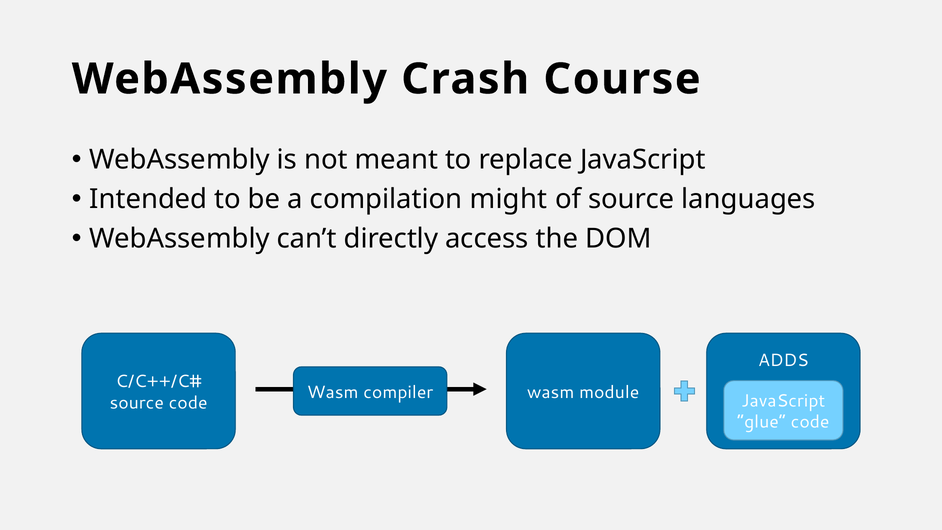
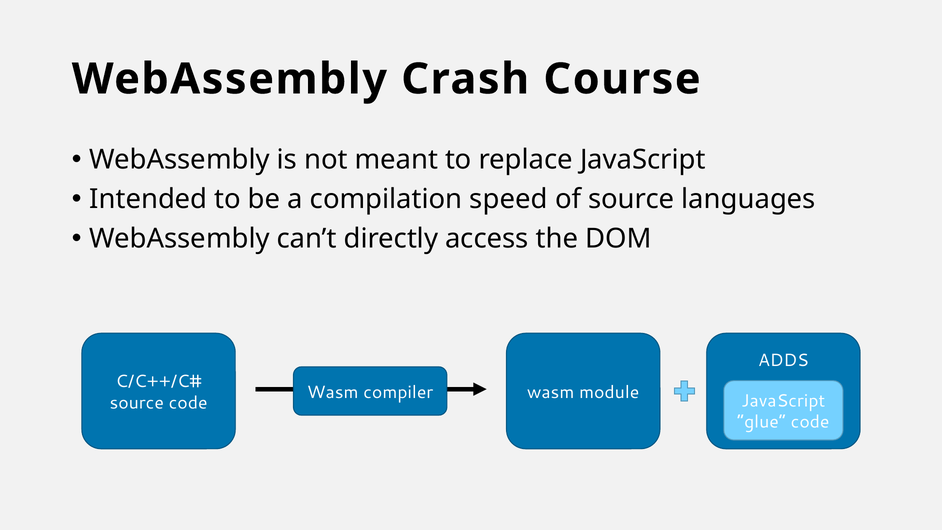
might: might -> speed
